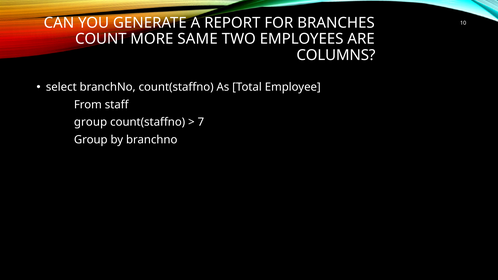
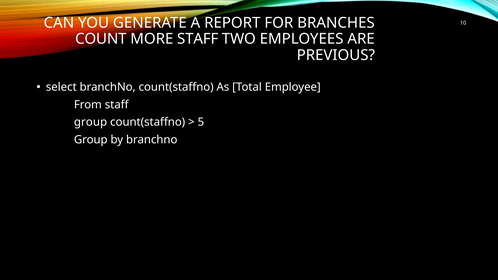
MORE SAME: SAME -> STAFF
COLUMNS: COLUMNS -> PREVIOUS
7: 7 -> 5
